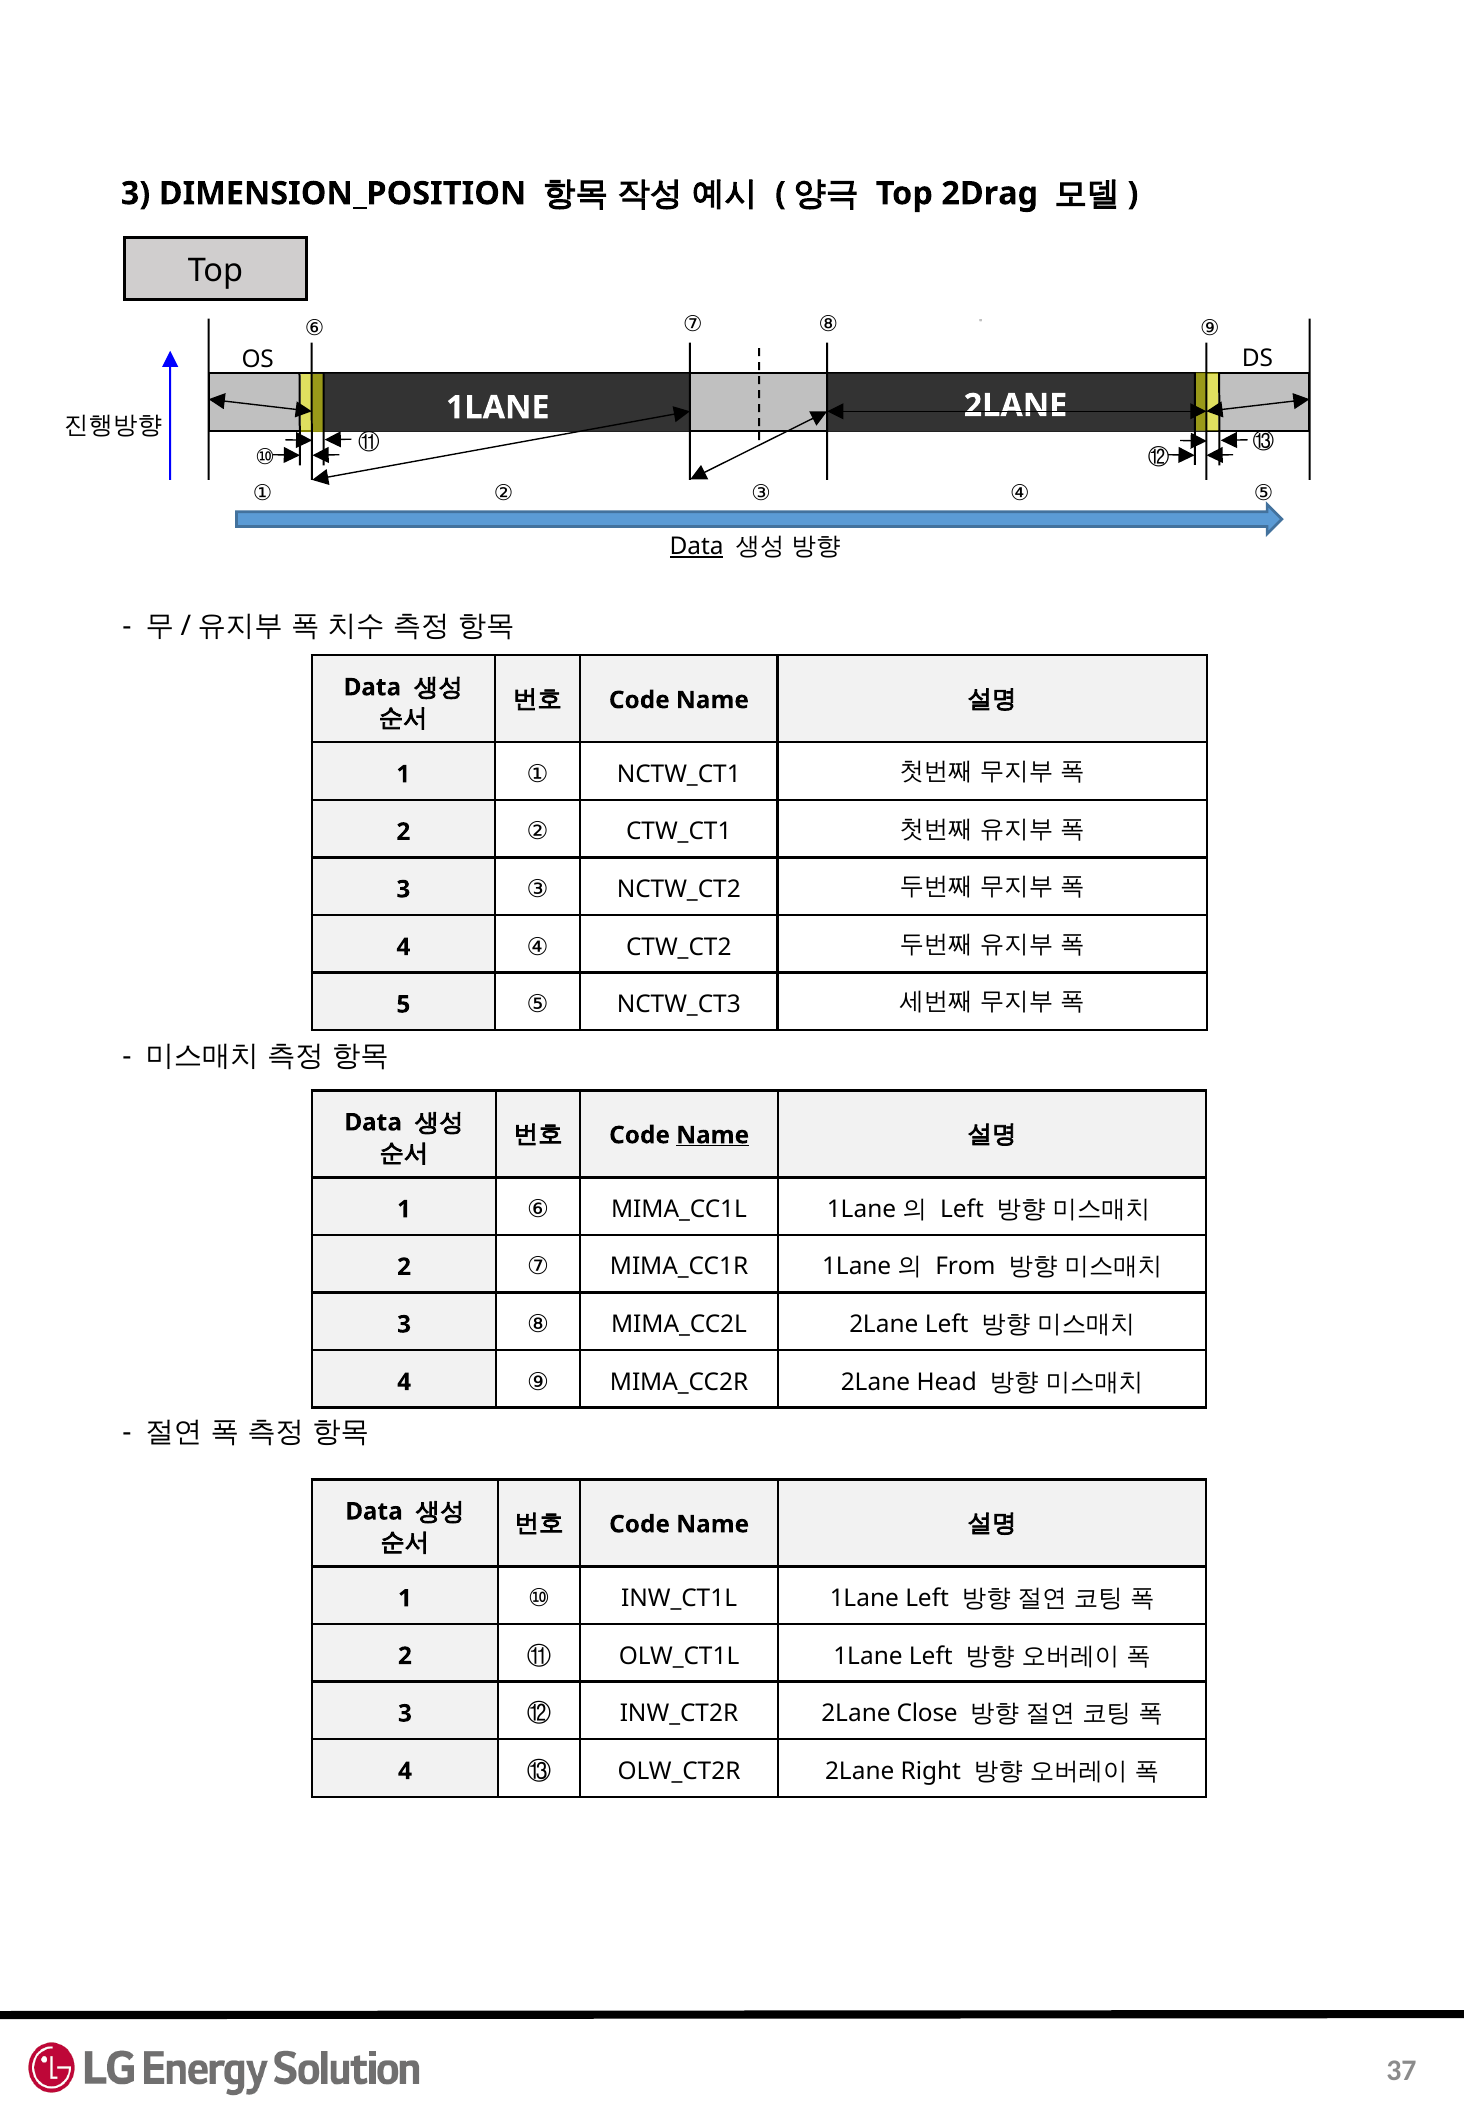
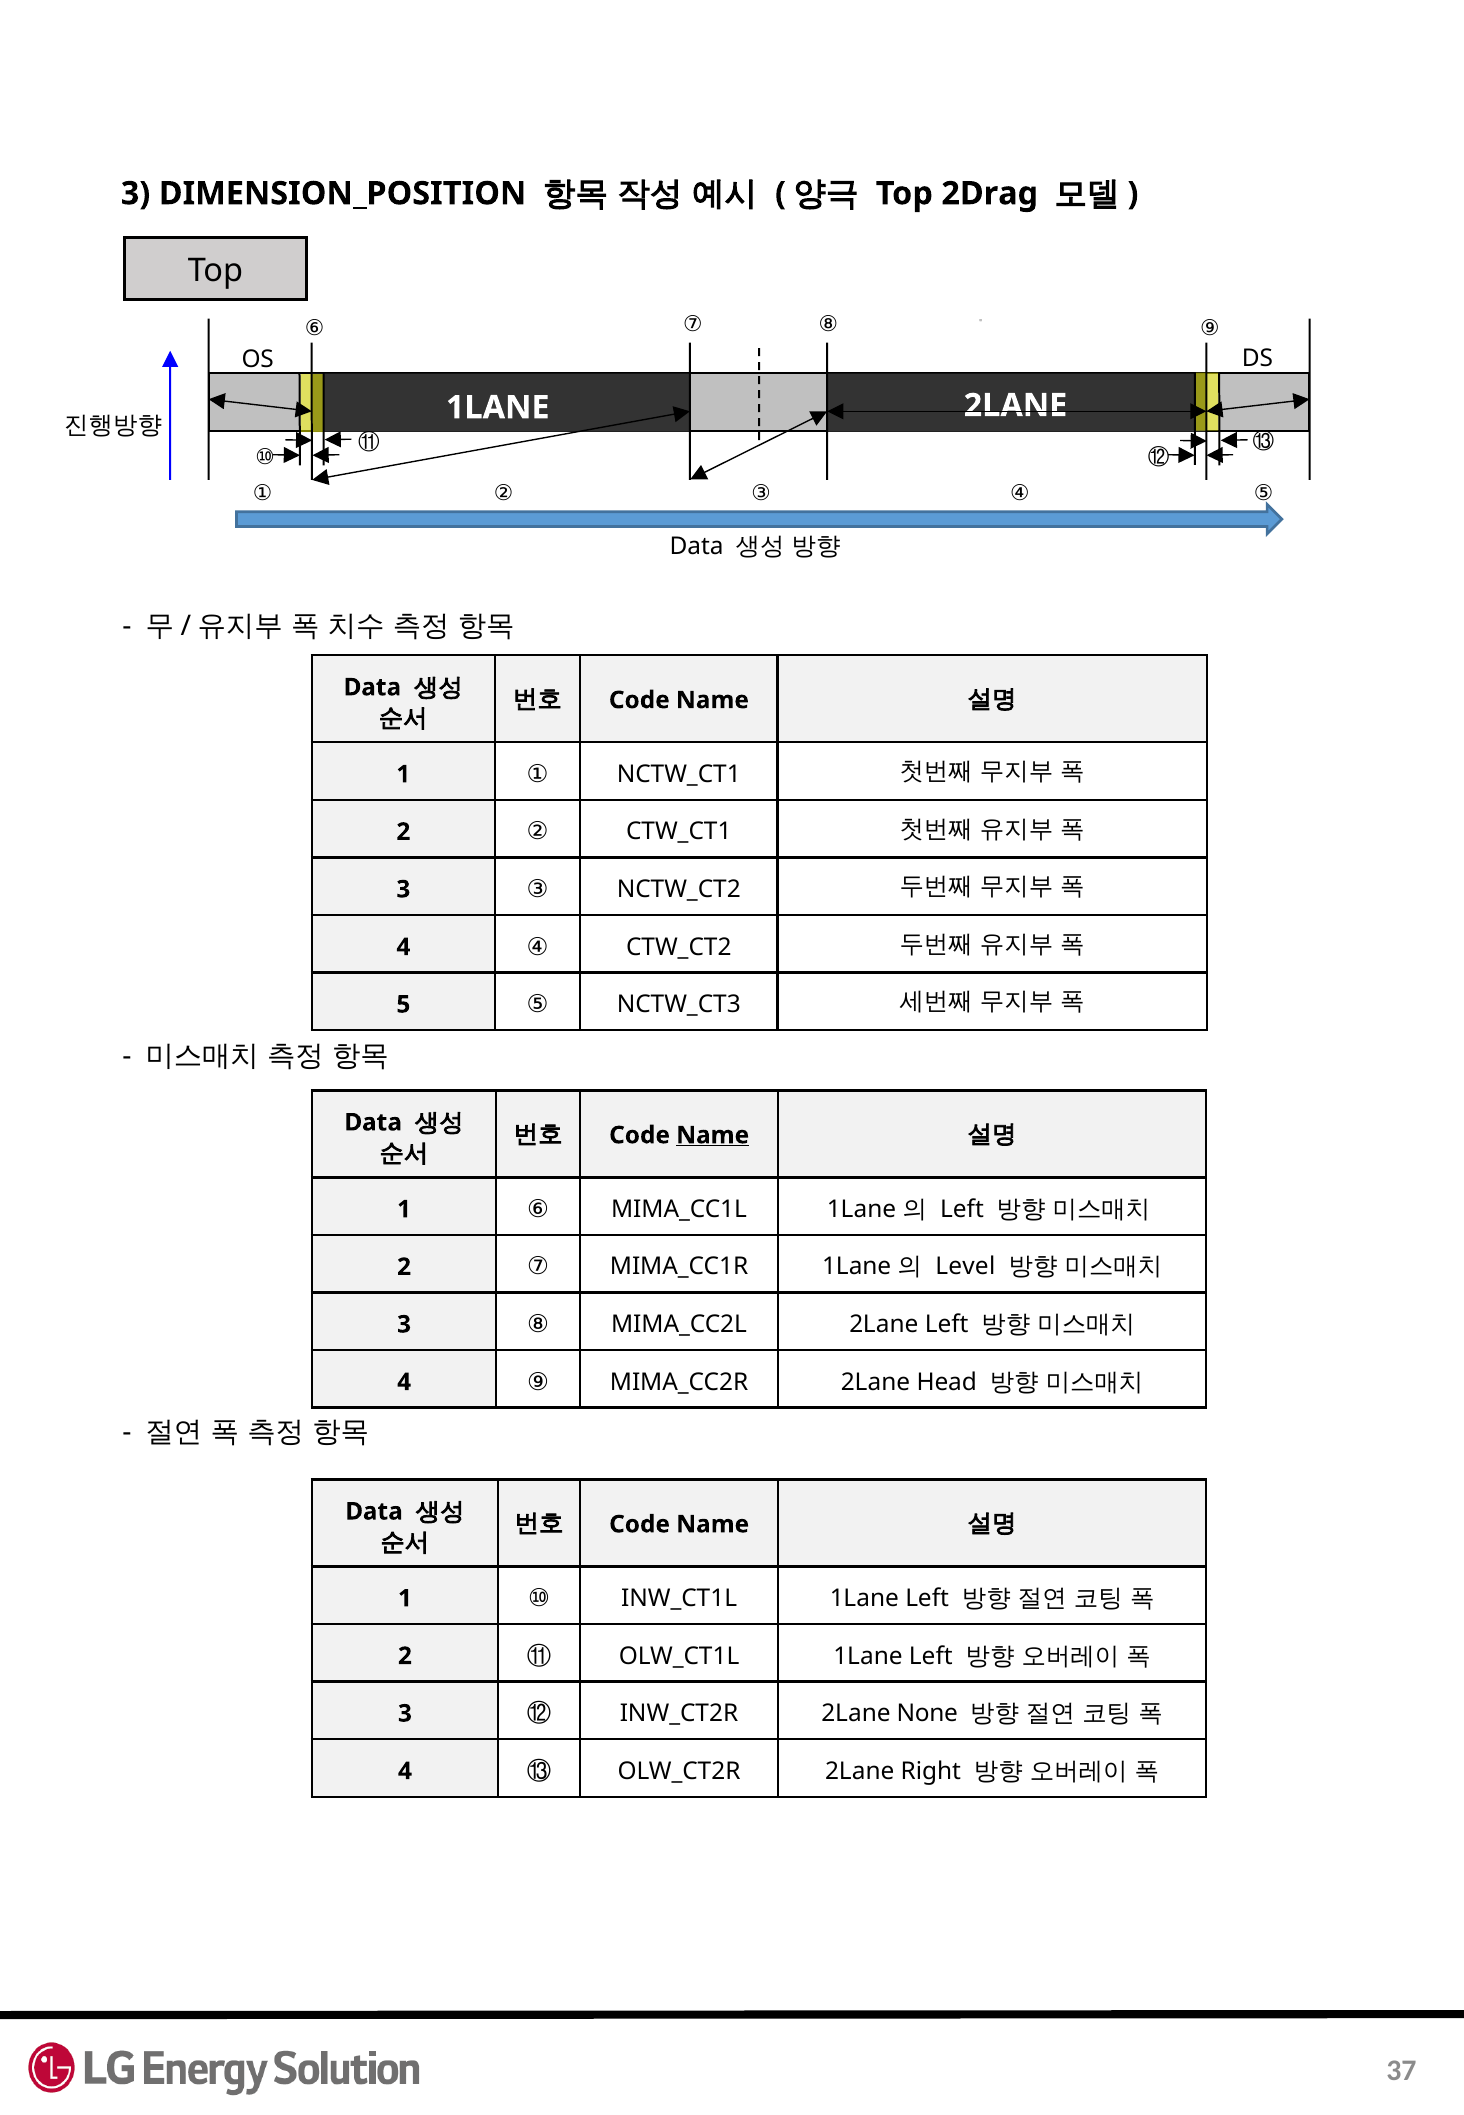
Data at (697, 547) underline: present -> none
From: From -> Level
Close: Close -> None
